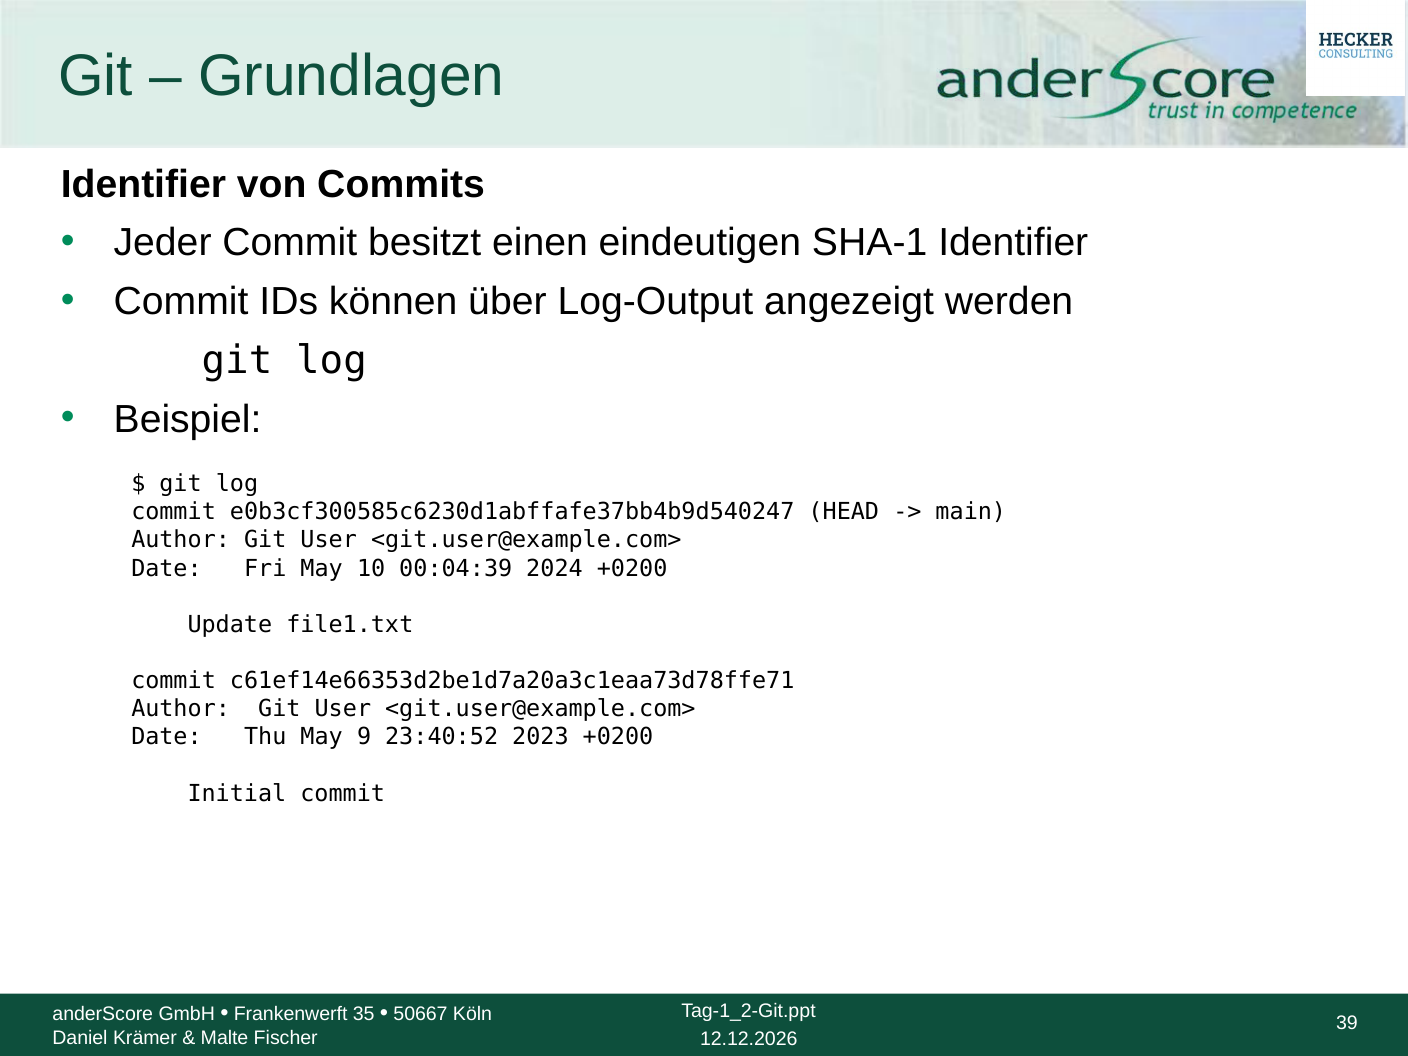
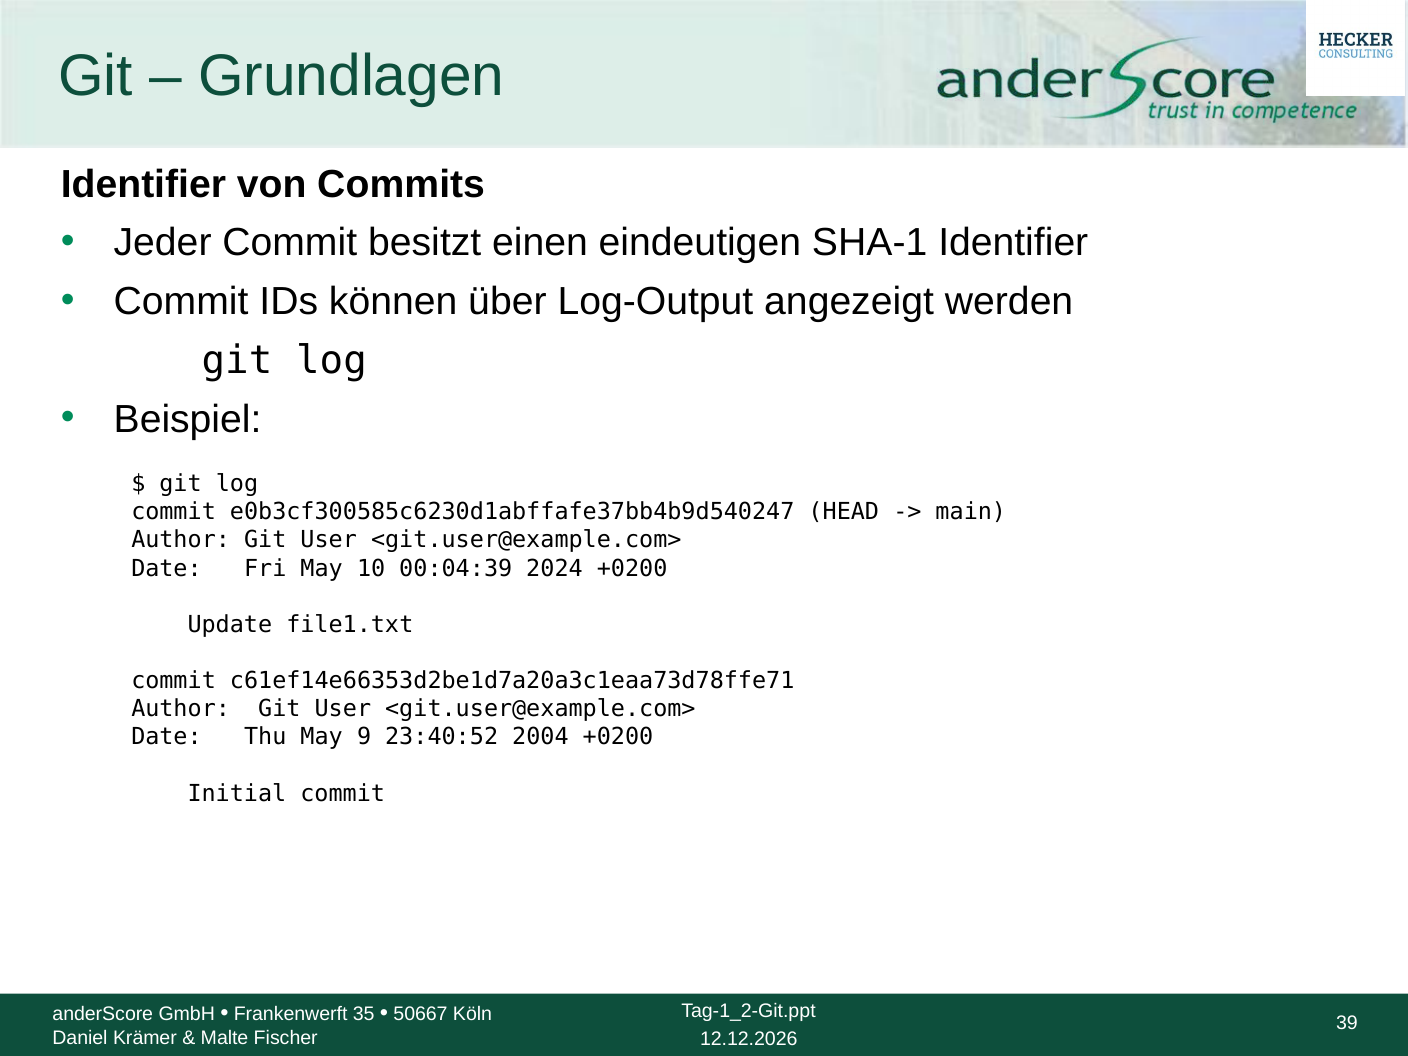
2023: 2023 -> 2004
